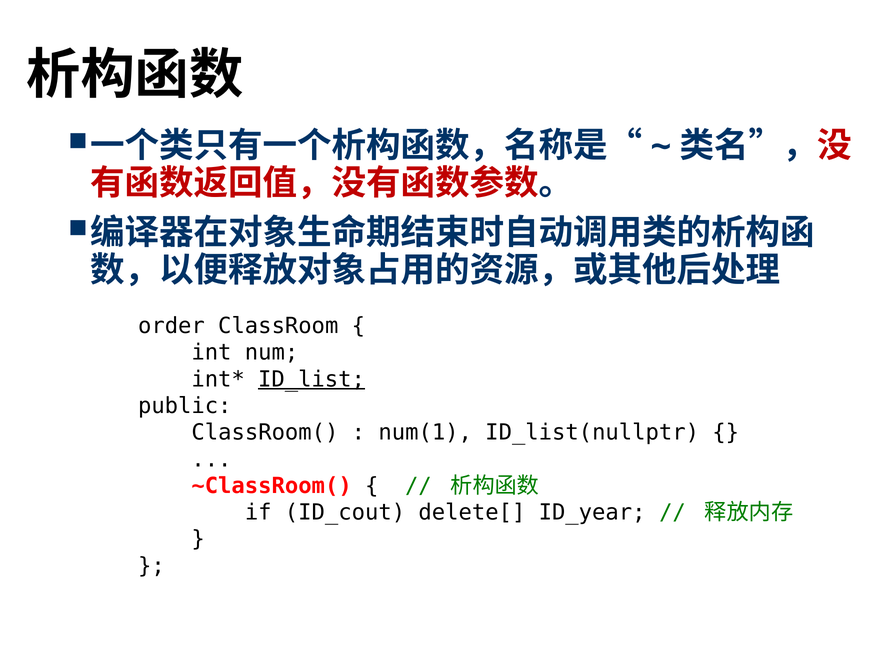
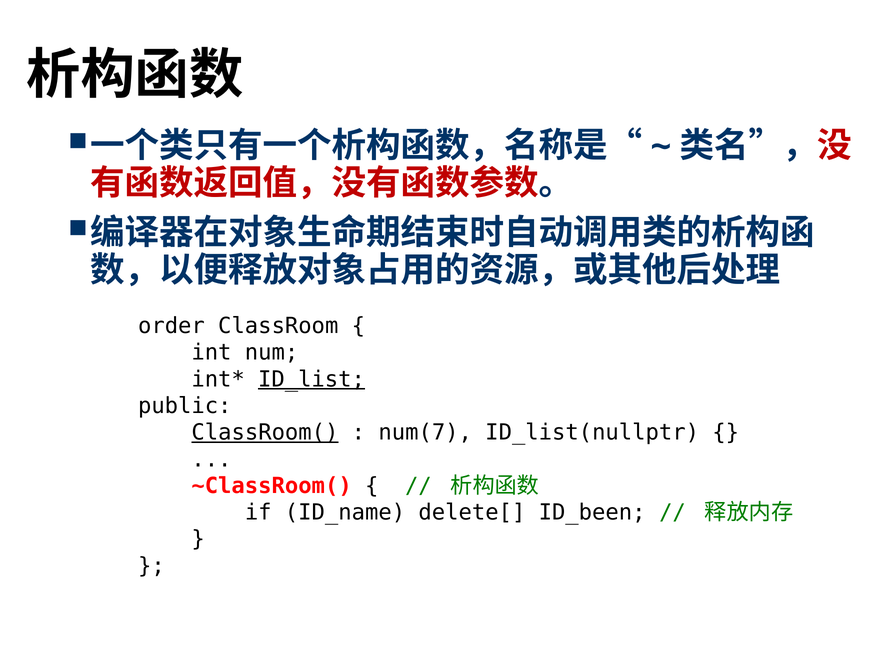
ClassRoom( underline: none -> present
num(1: num(1 -> num(7
ID_cout: ID_cout -> ID_name
ID_year: ID_year -> ID_been
